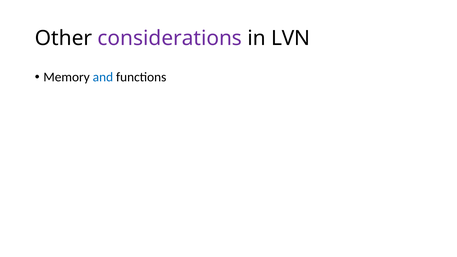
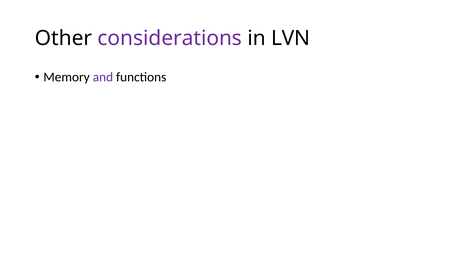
and colour: blue -> purple
